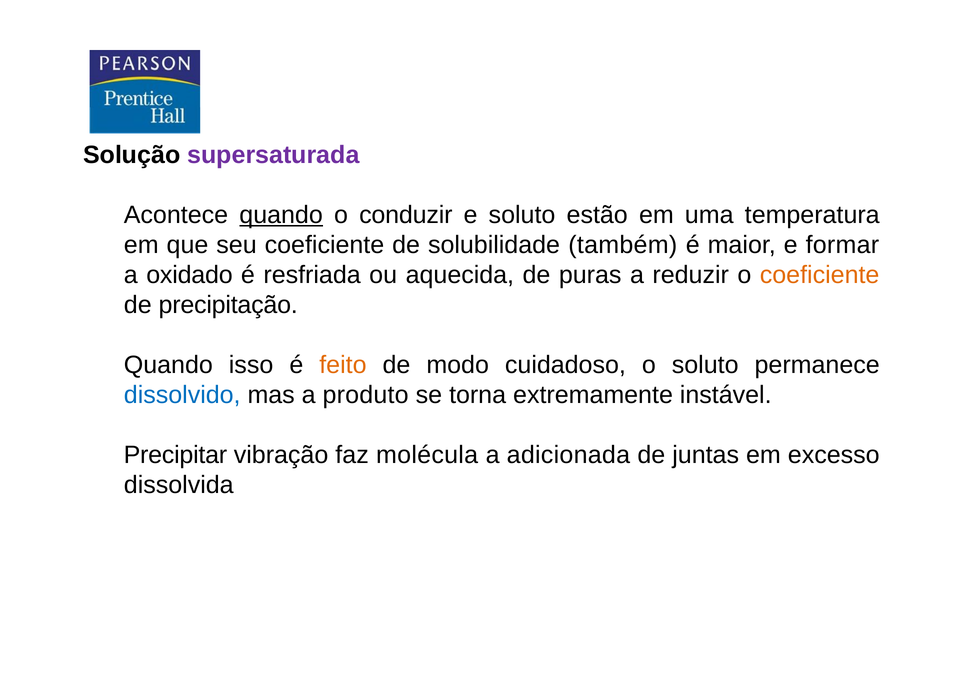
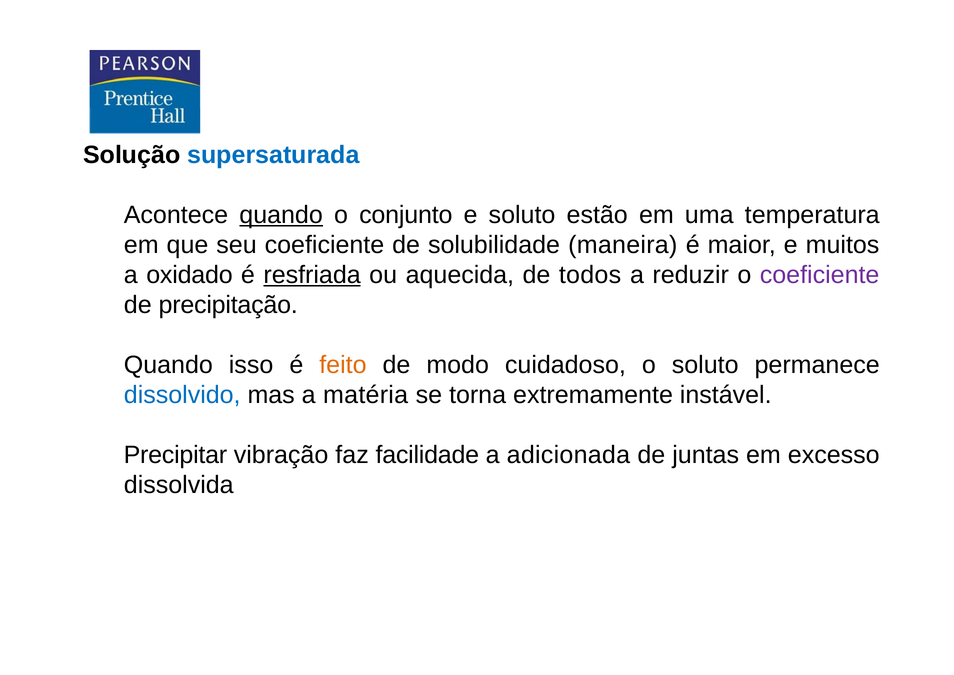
supersaturada colour: purple -> blue
conduzir: conduzir -> conjunto
também: também -> maneira
formar: formar -> muitos
resfriada underline: none -> present
puras: puras -> todos
coeficiente at (820, 275) colour: orange -> purple
produto: produto -> matéria
molécula: molécula -> facilidade
